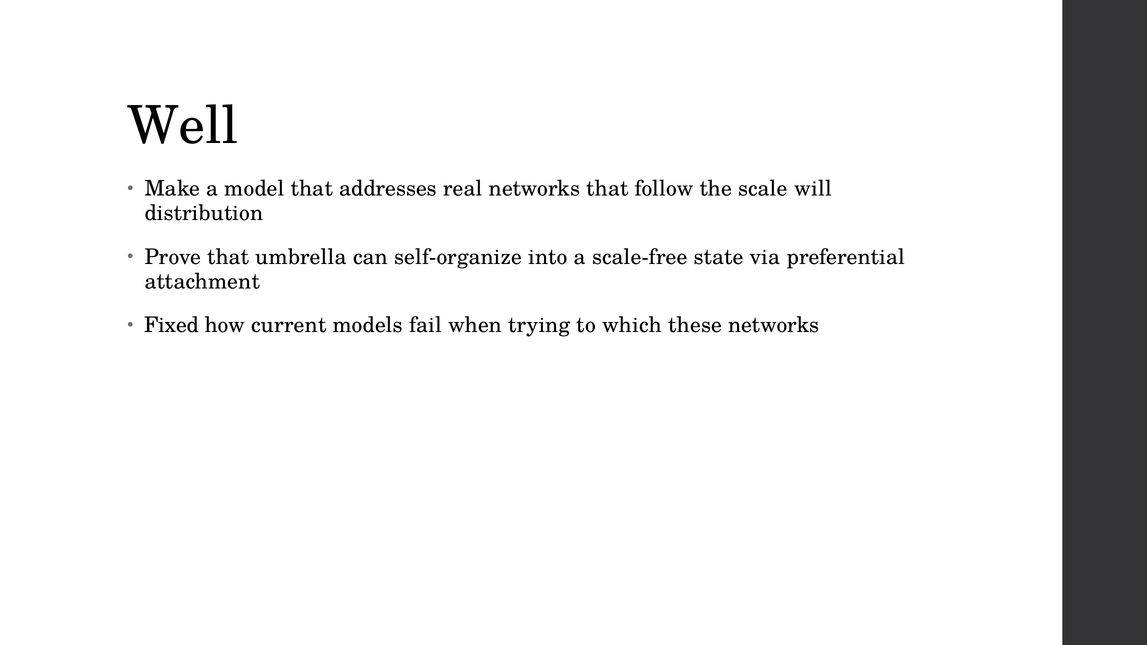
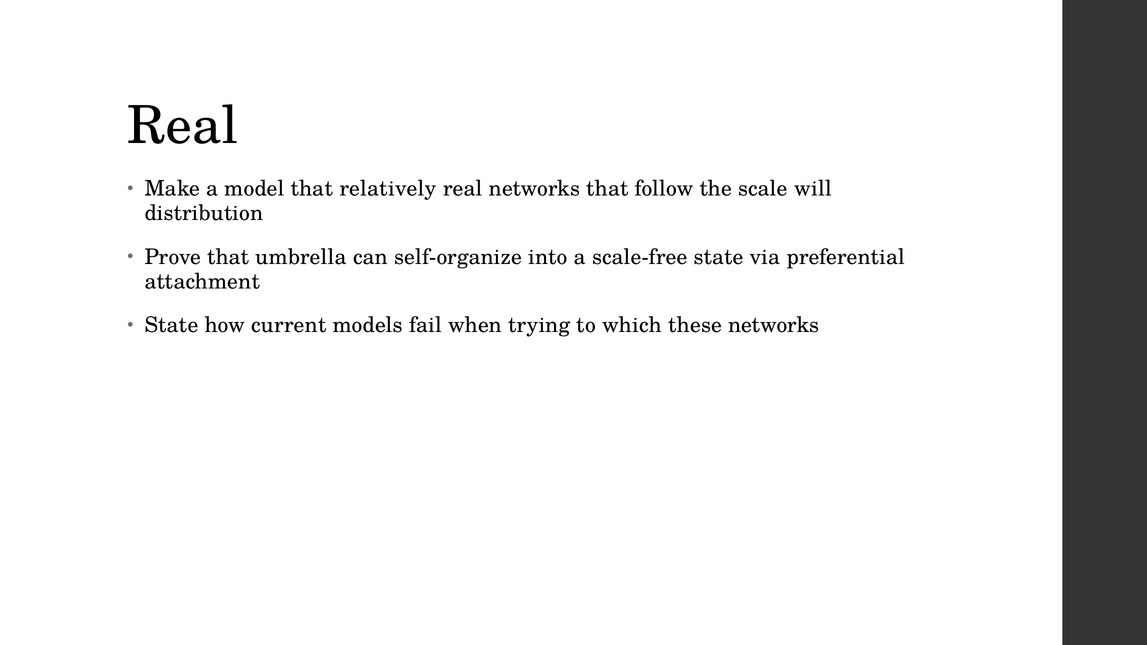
Well at (183, 126): Well -> Real
addresses: addresses -> relatively
Fixed at (172, 325): Fixed -> State
